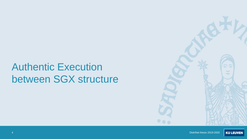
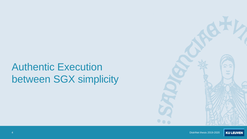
structure: structure -> simplicity
